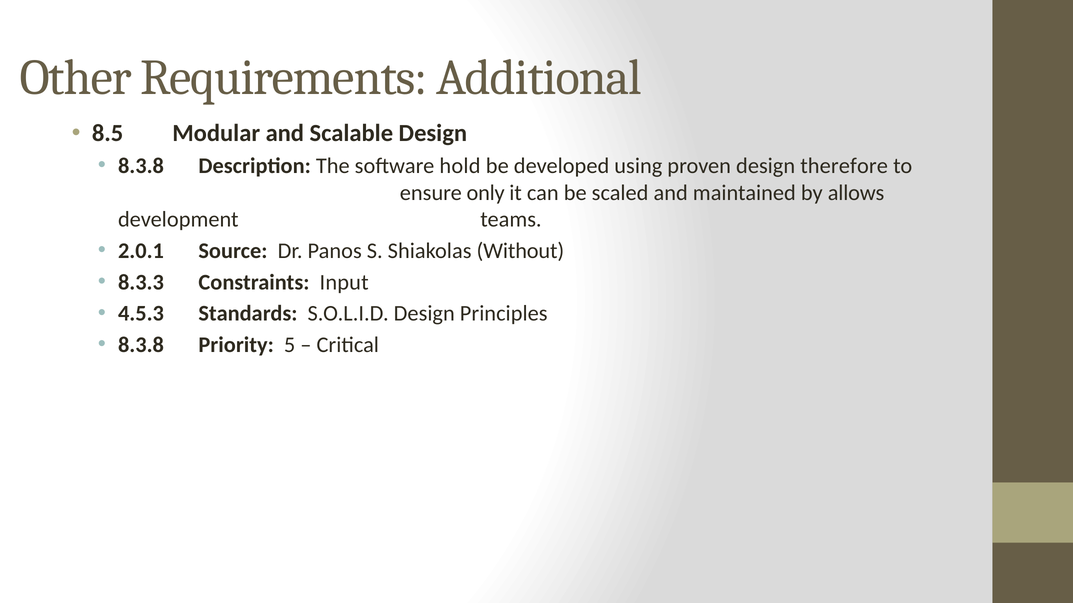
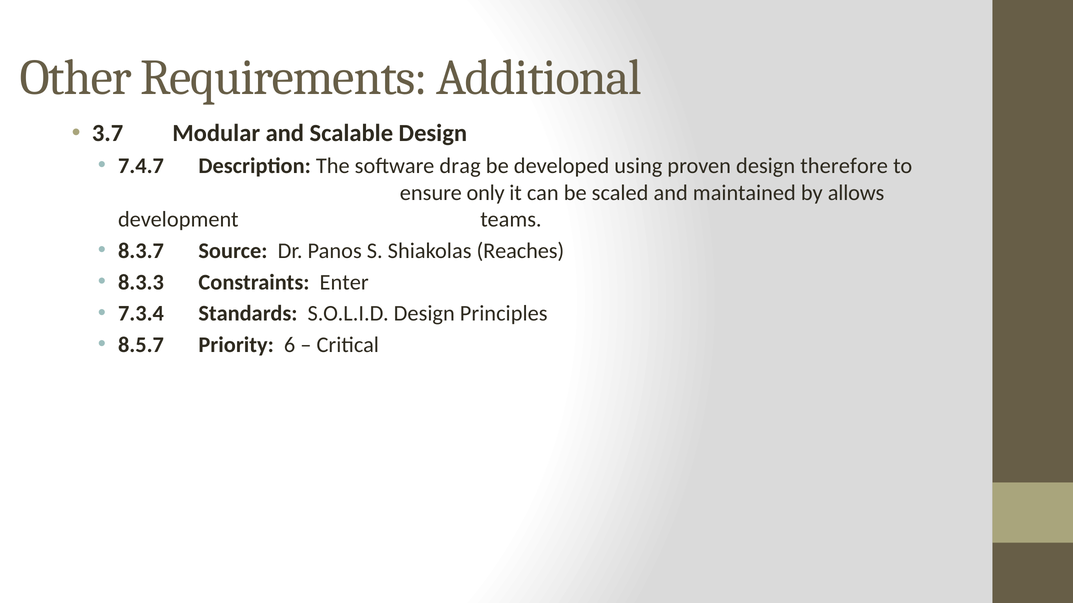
8.5: 8.5 -> 3.7
8.3.8 at (141, 166): 8.3.8 -> 7.4.7
hold: hold -> drag
2.0.1: 2.0.1 -> 8.3.7
Without: Without -> Reaches
Input: Input -> Enter
4.5.3: 4.5.3 -> 7.3.4
8.3.8 at (141, 345): 8.3.8 -> 8.5.7
5: 5 -> 6
